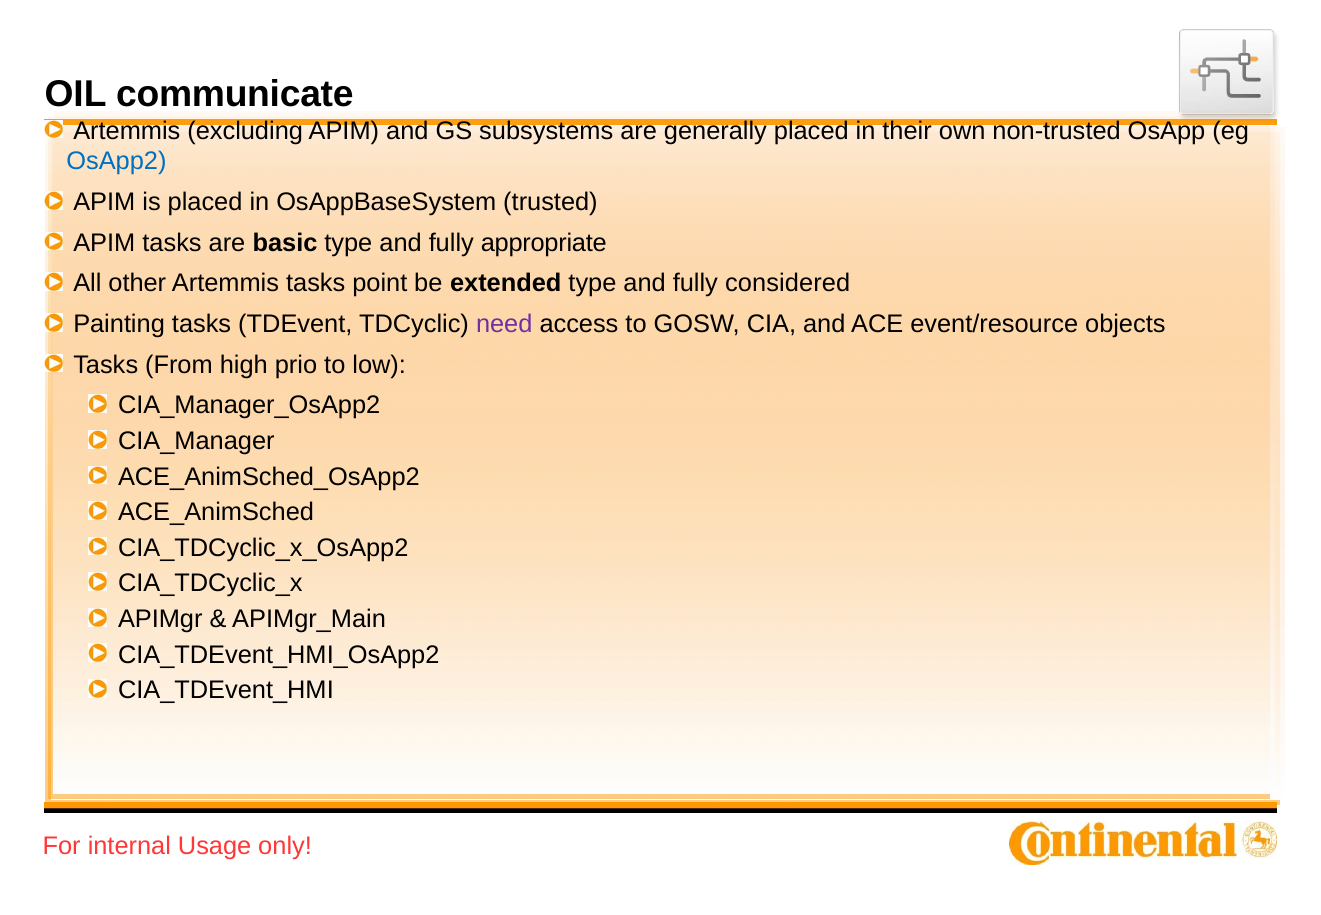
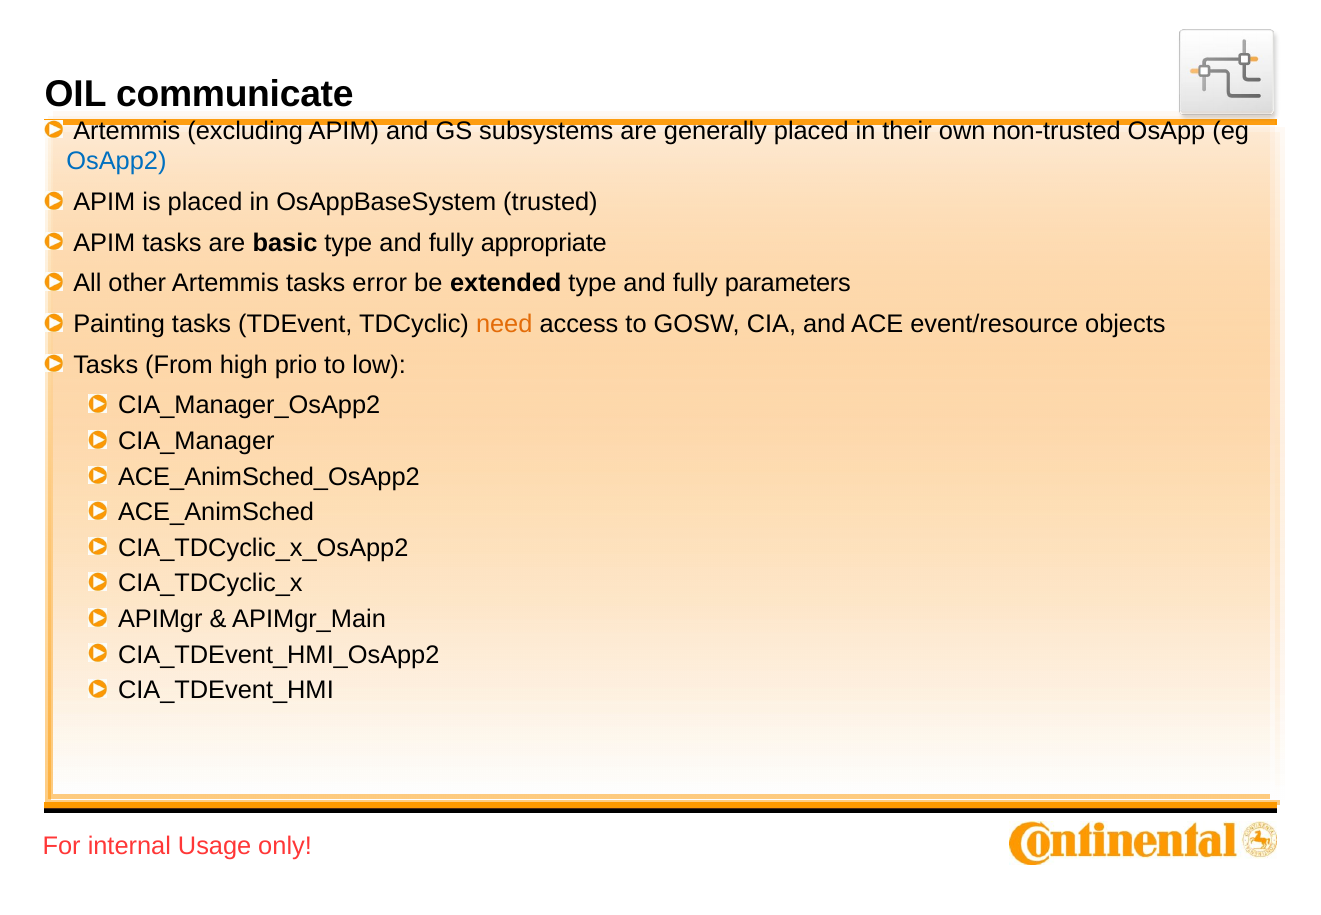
point: point -> error
considered: considered -> parameters
need colour: purple -> orange
